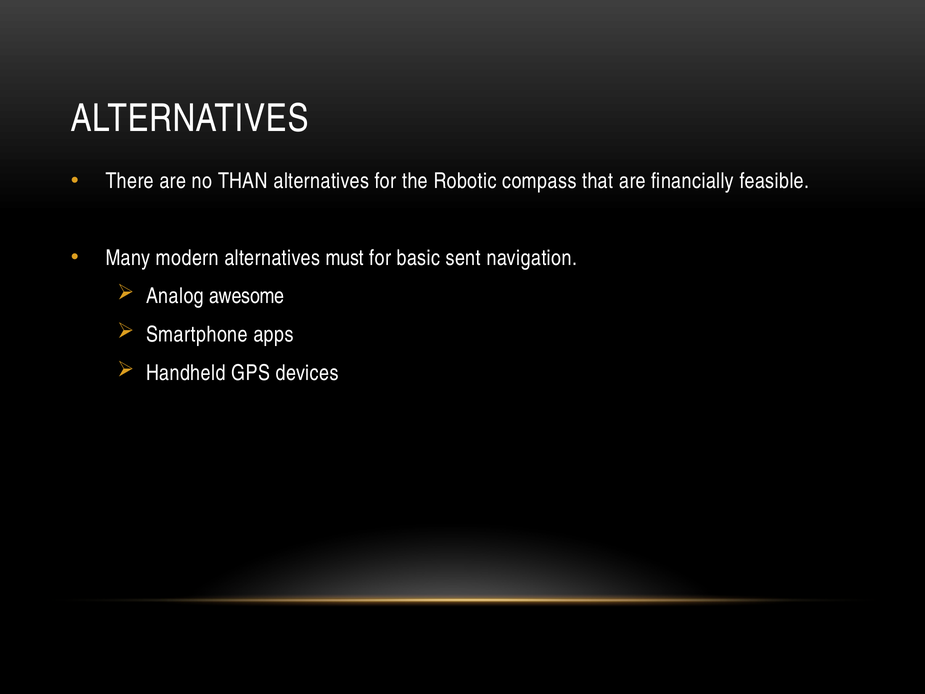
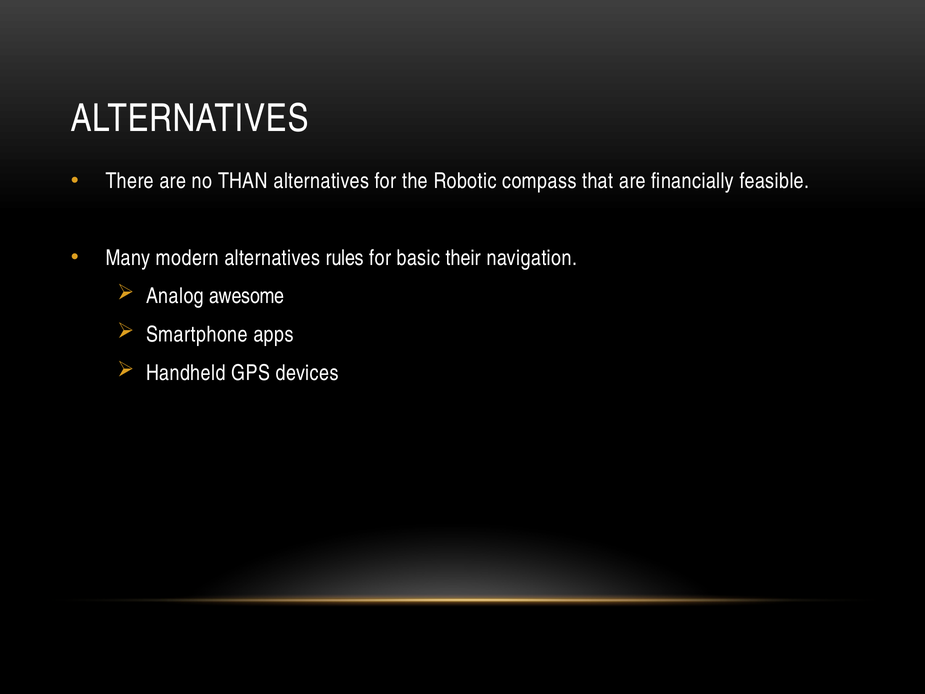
must: must -> rules
sent: sent -> their
